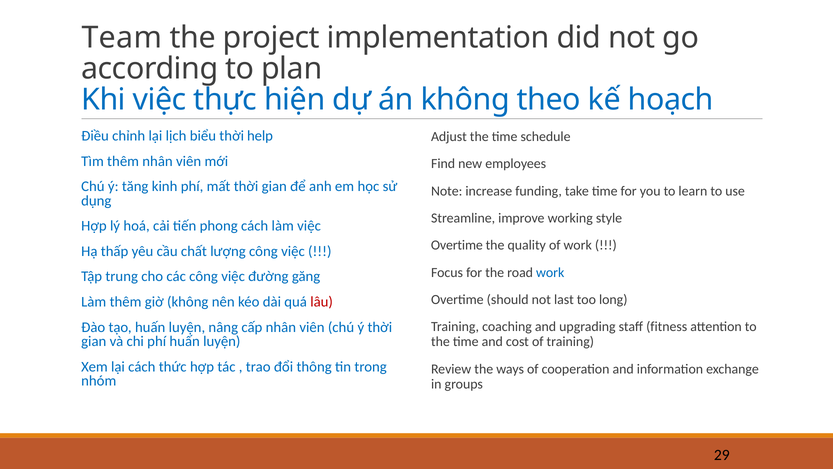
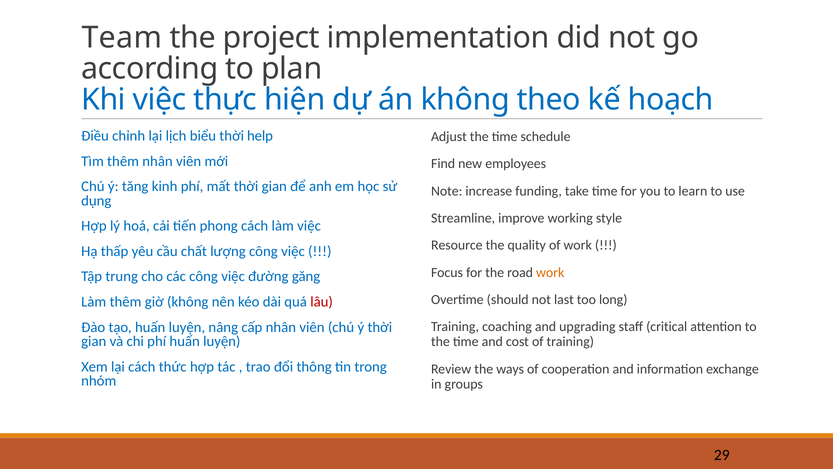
Overtime at (457, 245): Overtime -> Resource
work at (550, 272) colour: blue -> orange
fitness: fitness -> critical
